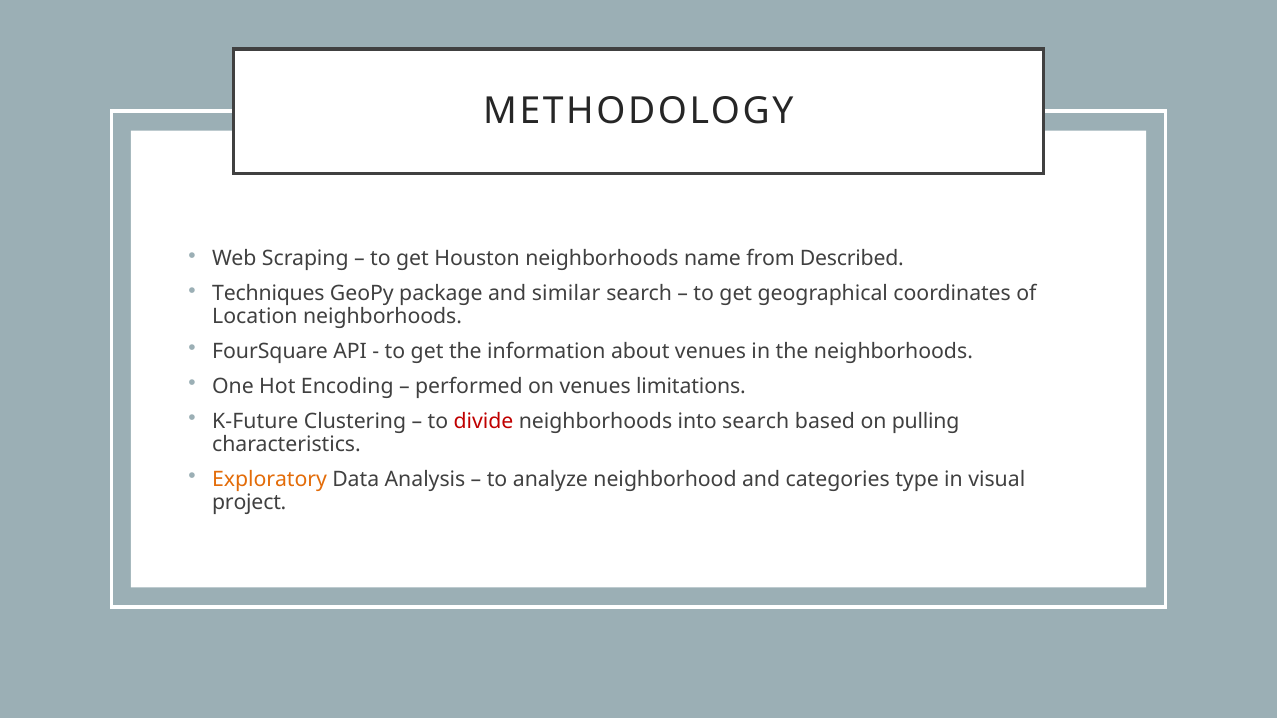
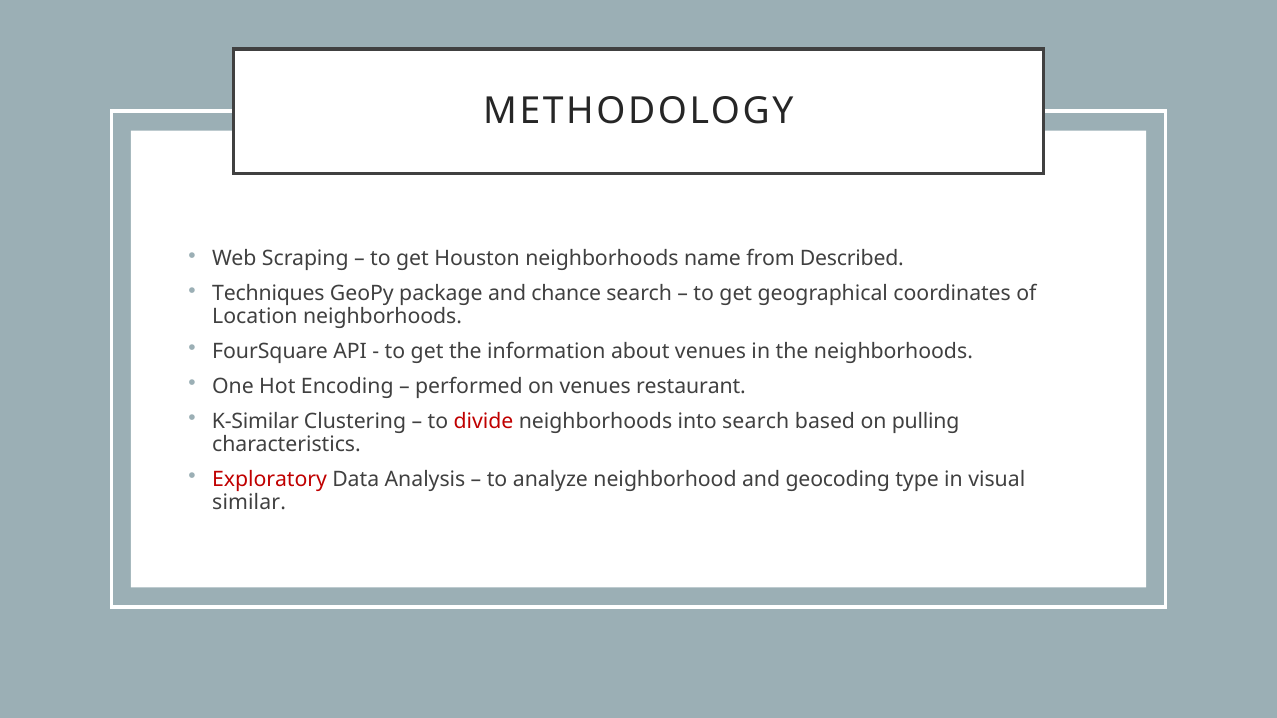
similar: similar -> chance
limitations: limitations -> restaurant
K-Future: K-Future -> K-Similar
Exploratory colour: orange -> red
categories: categories -> geocoding
project: project -> similar
